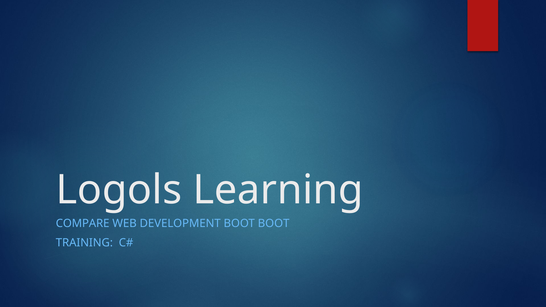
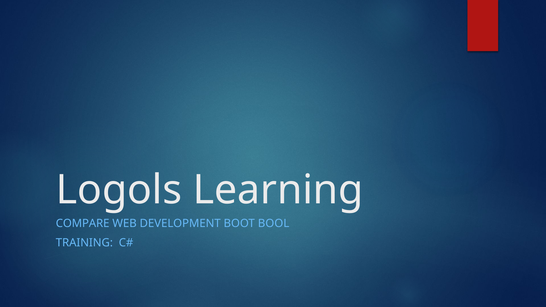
BOOT BOOT: BOOT -> BOOL
